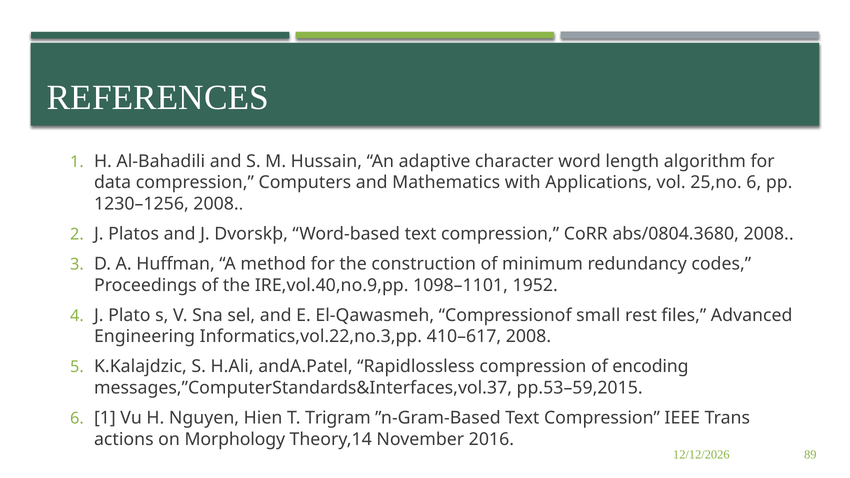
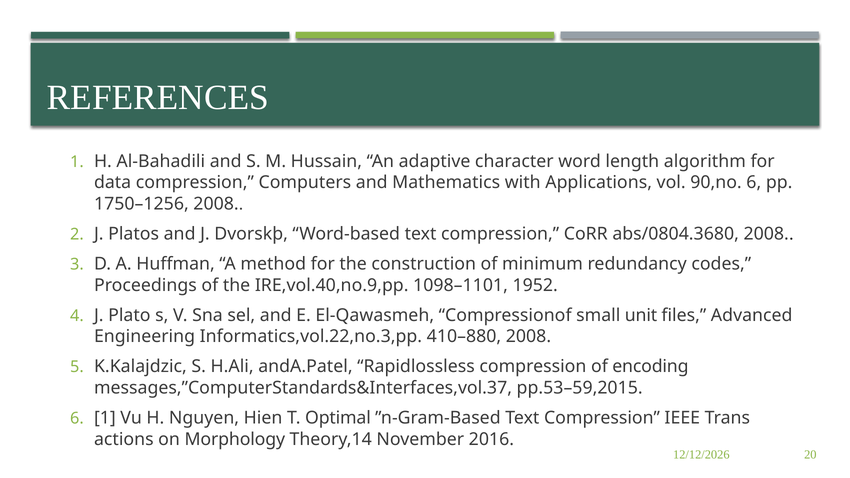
25,no: 25,no -> 90,no
1230–1256: 1230–1256 -> 1750–1256
rest: rest -> unit
410–617: 410–617 -> 410–880
Trigram: Trigram -> Optimal
89: 89 -> 20
